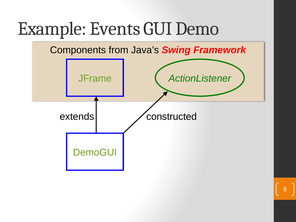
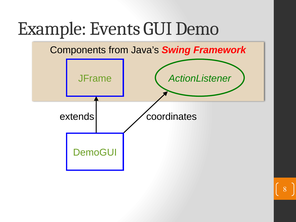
constructed: constructed -> coordinates
